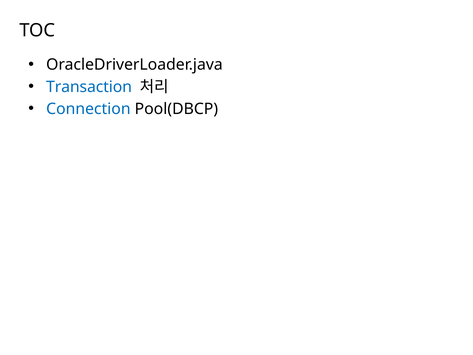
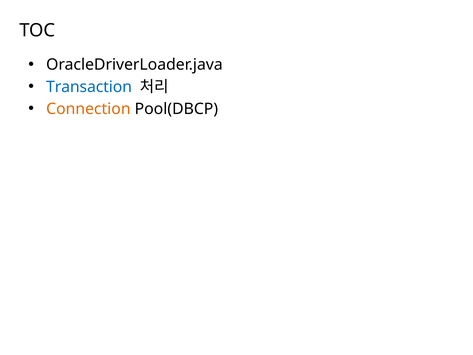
Connection colour: blue -> orange
